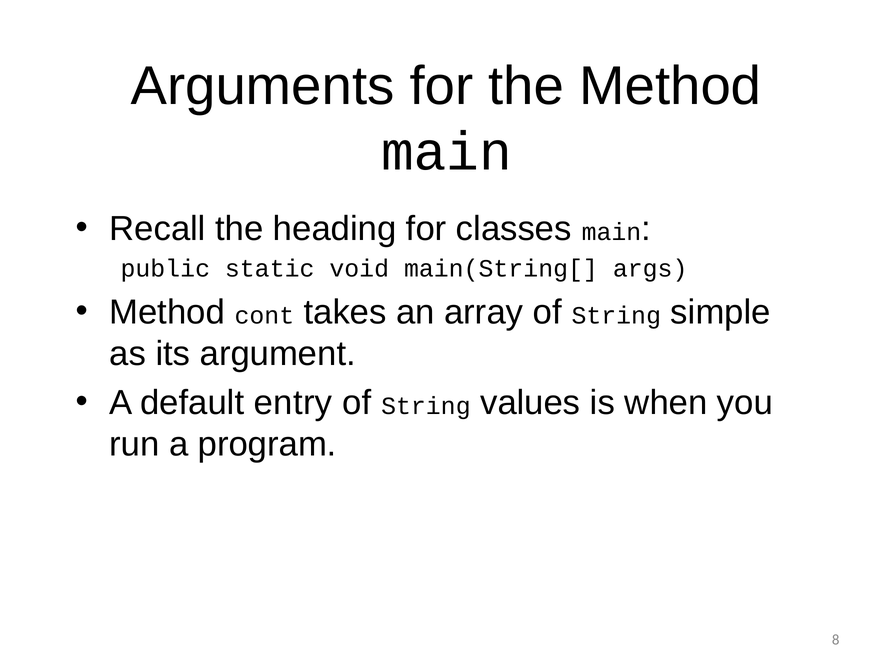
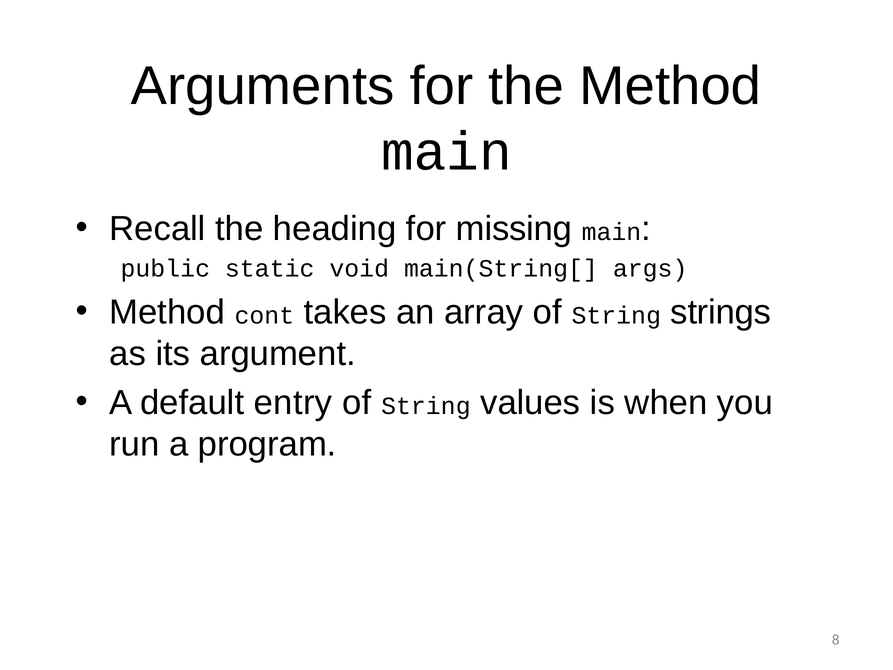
classes: classes -> missing
simple: simple -> strings
